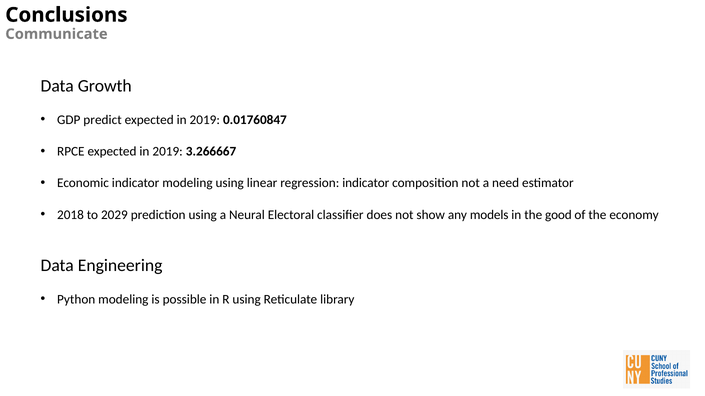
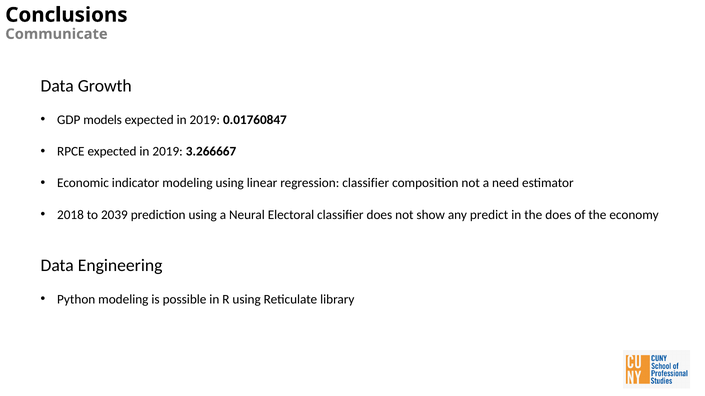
predict: predict -> models
regression indicator: indicator -> classifier
2029: 2029 -> 2039
models: models -> predict
the good: good -> does
